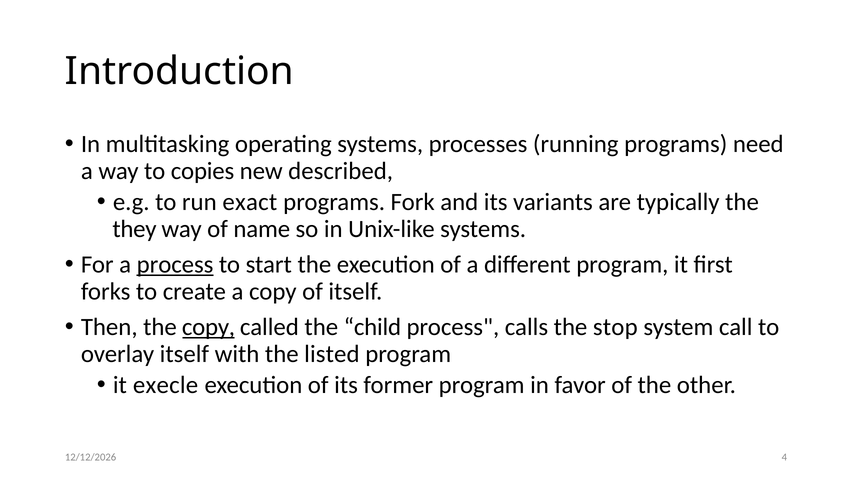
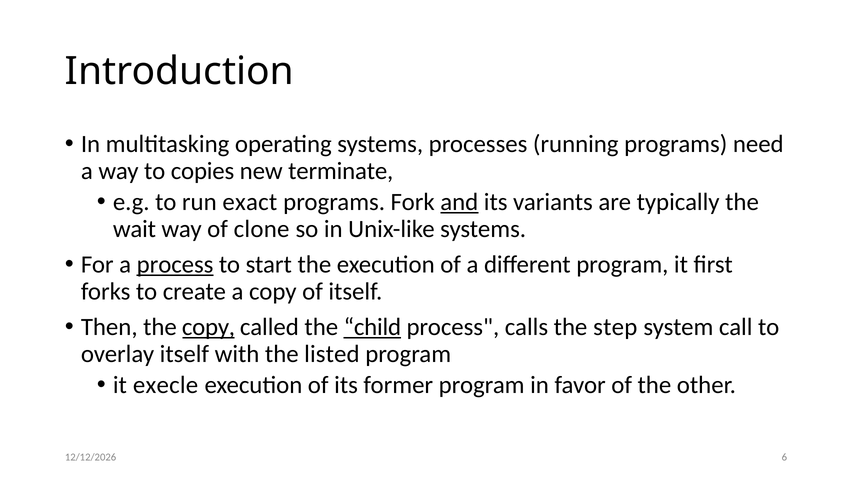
described: described -> terminate
and underline: none -> present
they: they -> wait
name: name -> clone
child underline: none -> present
stop: stop -> step
4: 4 -> 6
